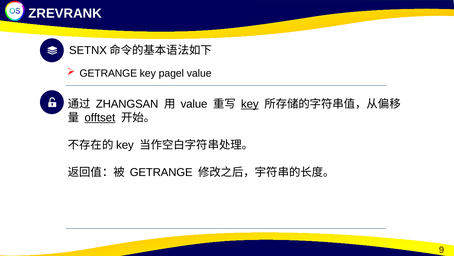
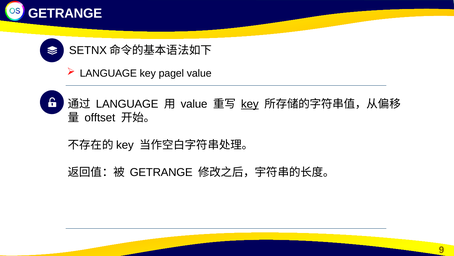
ZREVRANK at (65, 13): ZREVRANK -> GETRANGE
GETRANGE at (108, 73): GETRANGE -> LANGUAGE
ZHANGSAN at (127, 104): ZHANGSAN -> LANGUAGE
offtset underline: present -> none
